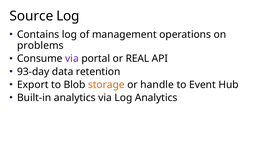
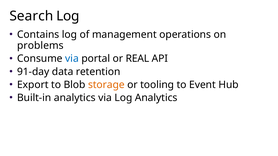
Source: Source -> Search
via at (72, 59) colour: purple -> blue
93-day: 93-day -> 91-day
handle: handle -> tooling
